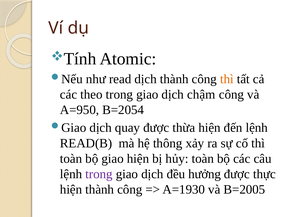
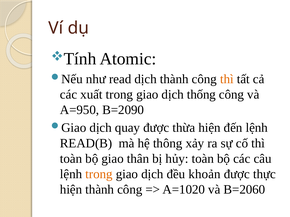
theo: theo -> xuất
chậm: chậm -> thống
B=2054: B=2054 -> B=2090
giao hiện: hiện -> thân
trong at (99, 174) colour: purple -> orange
hưởng: hưởng -> khoản
A=1930: A=1930 -> A=1020
B=2005: B=2005 -> B=2060
